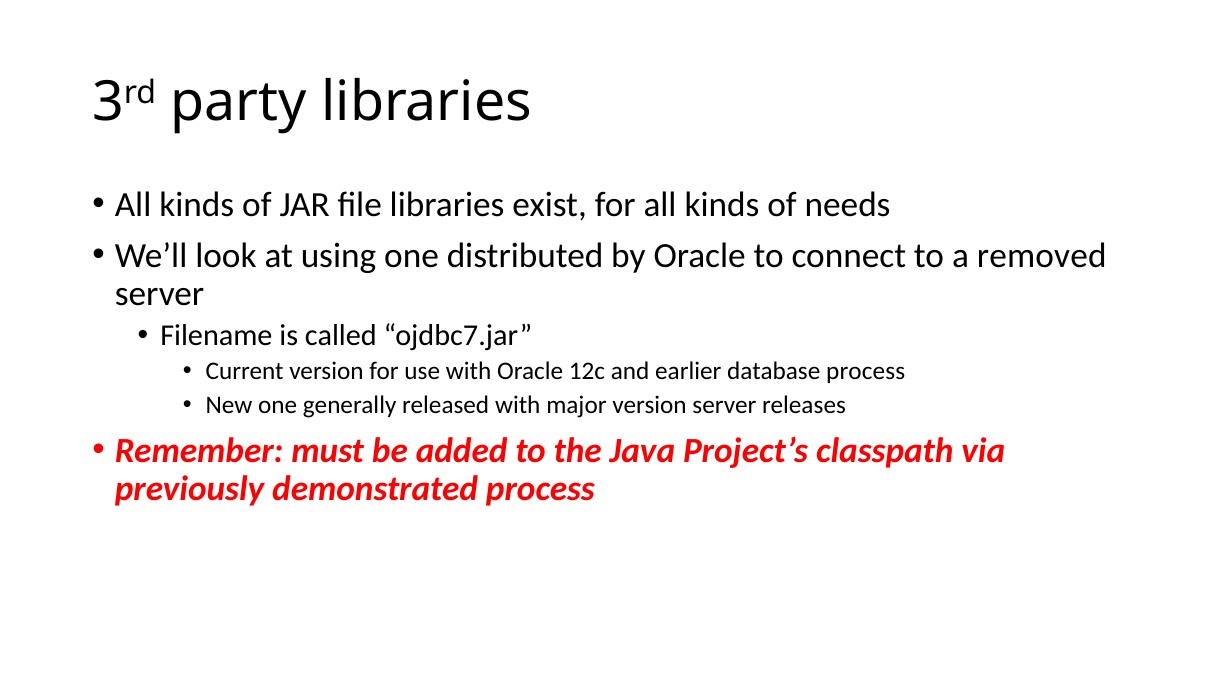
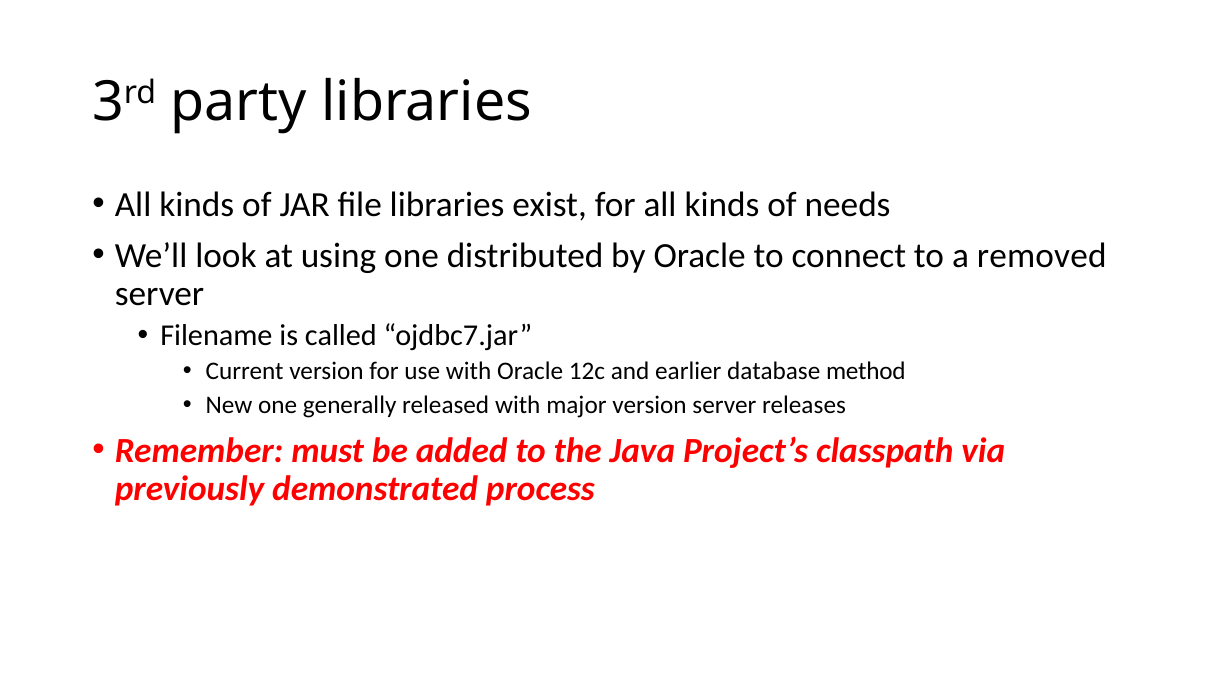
database process: process -> method
